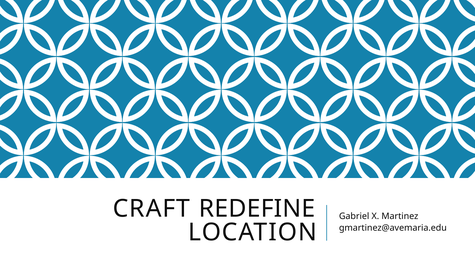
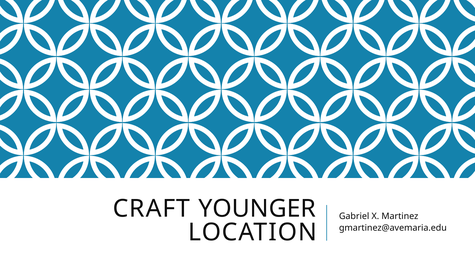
REDEFINE: REDEFINE -> YOUNGER
